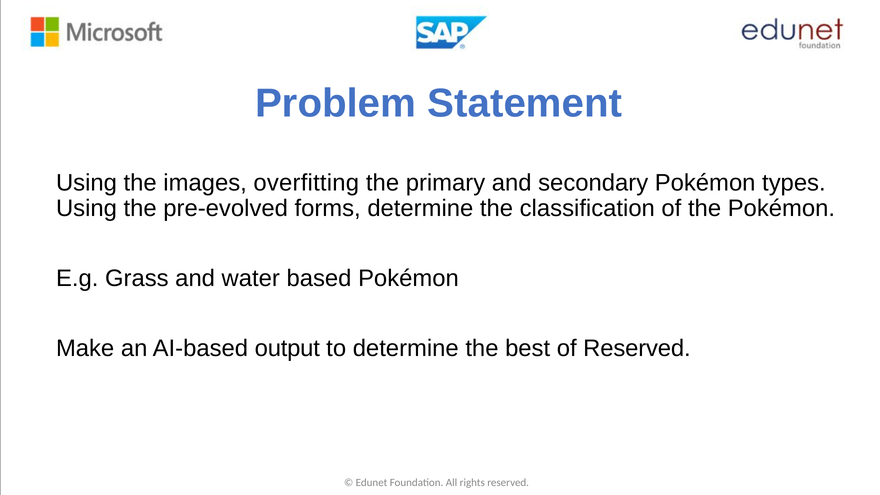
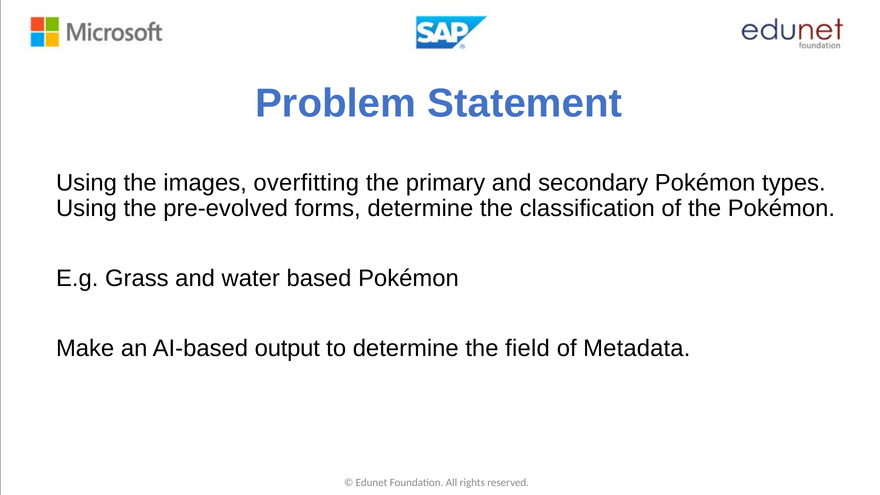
best: best -> field
of Reserved: Reserved -> Metadata
